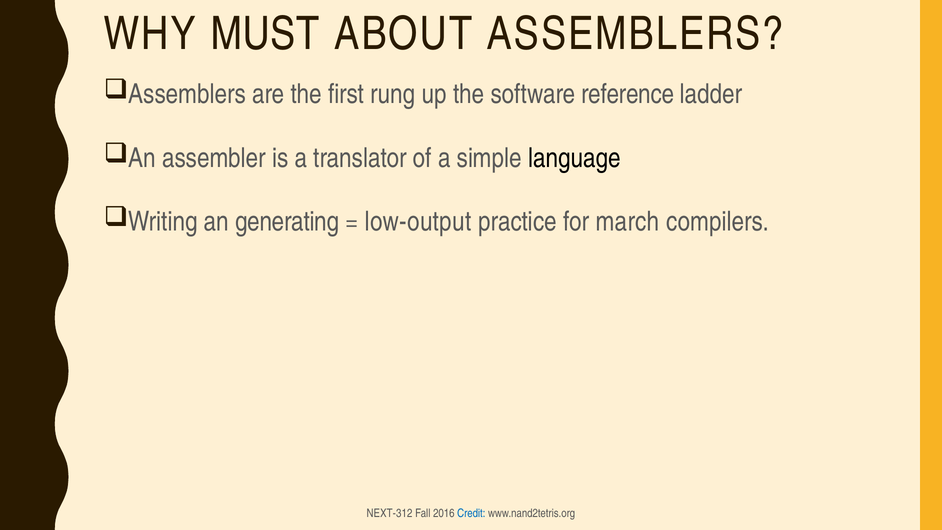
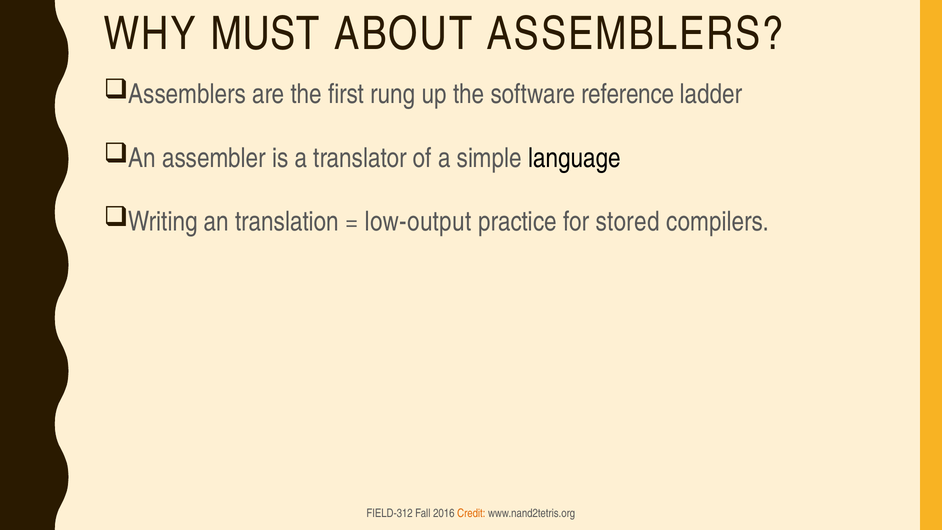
generating: generating -> translation
march: march -> stored
NEXT-312: NEXT-312 -> FIELD-312
Credit colour: blue -> orange
